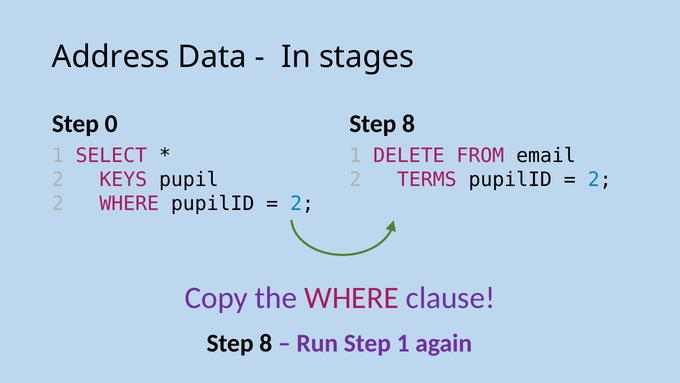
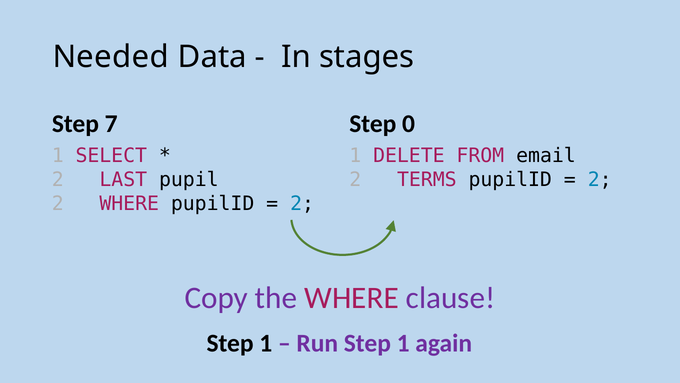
Address: Address -> Needed
0: 0 -> 7
8 at (409, 124): 8 -> 0
KEYS: KEYS -> LAST
8 at (266, 343): 8 -> 1
